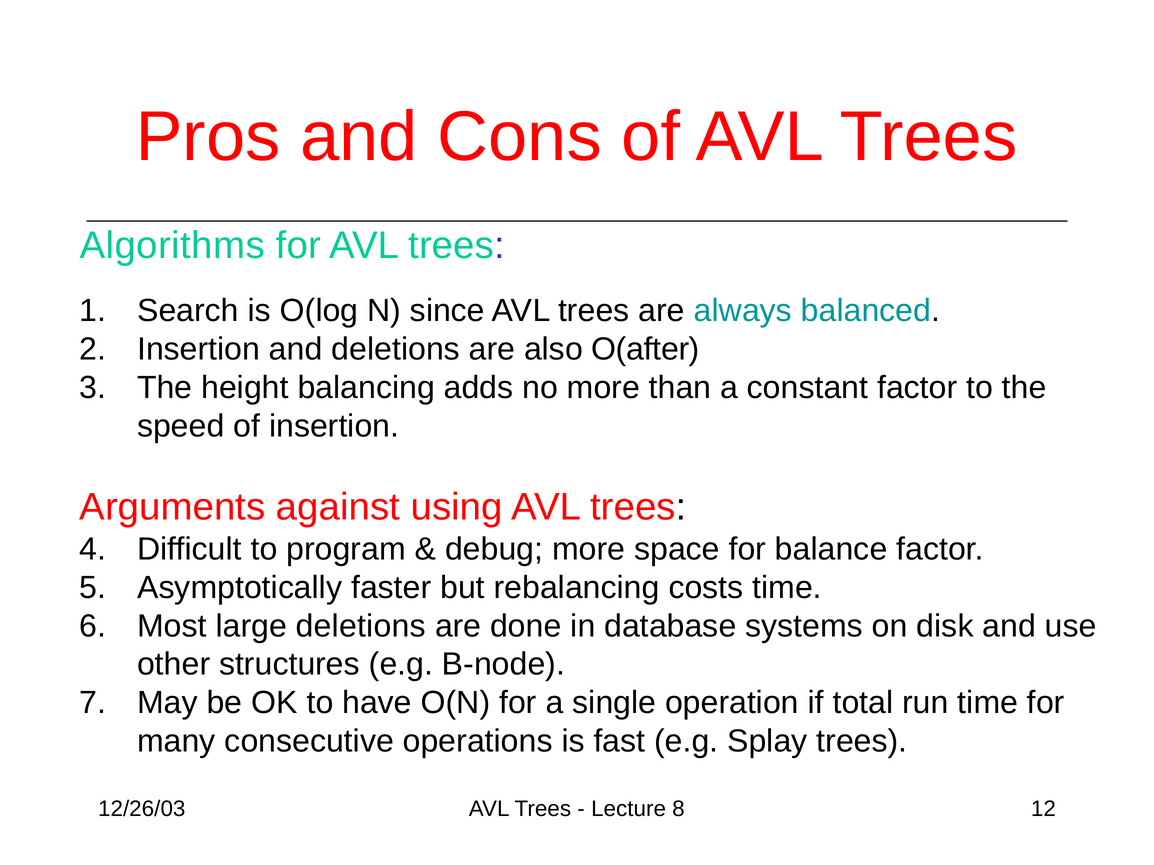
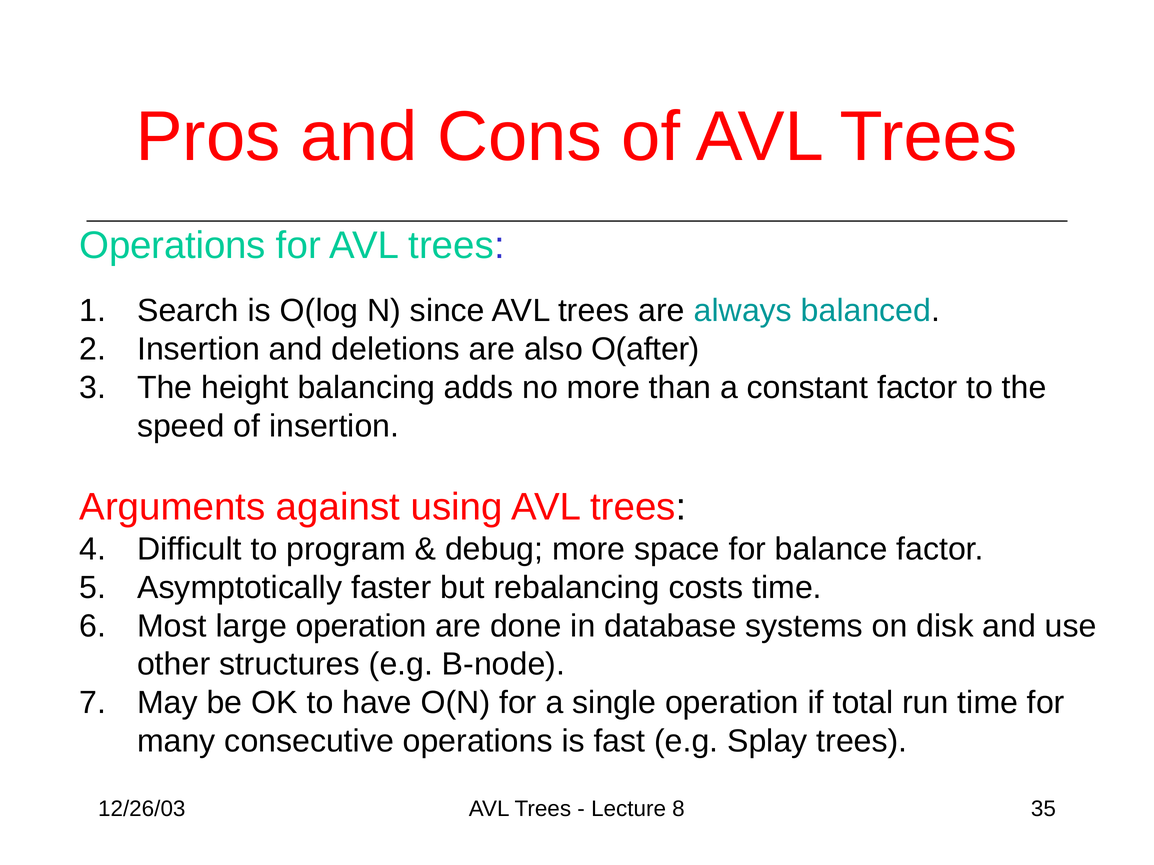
Algorithms at (172, 246): Algorithms -> Operations
large deletions: deletions -> operation
12: 12 -> 35
